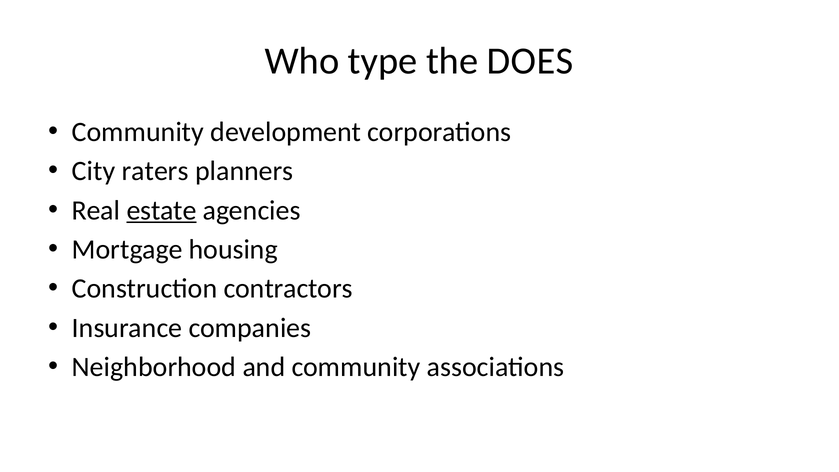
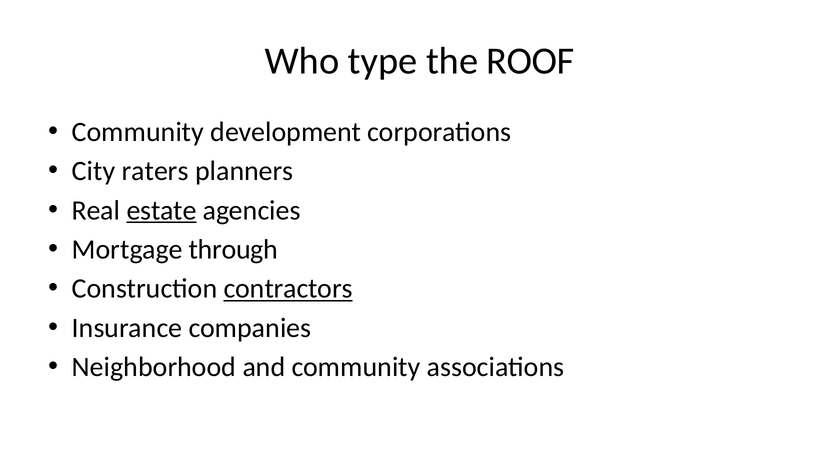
DOES: DOES -> ROOF
housing: housing -> through
contractors underline: none -> present
